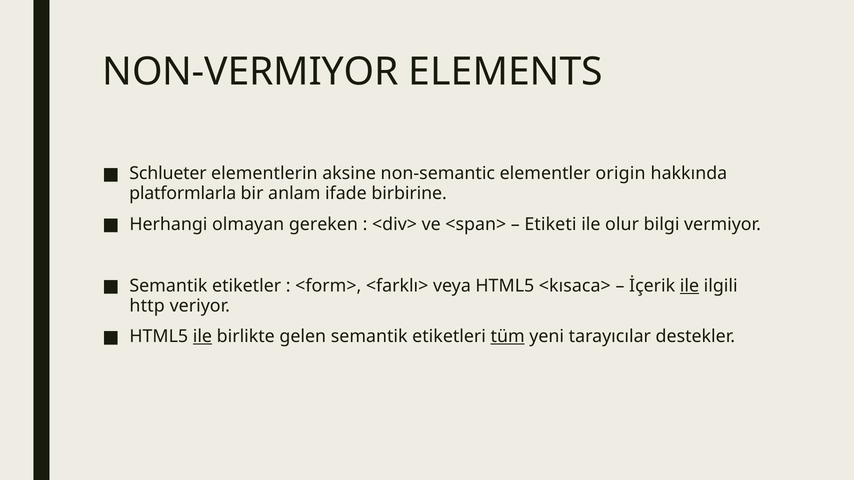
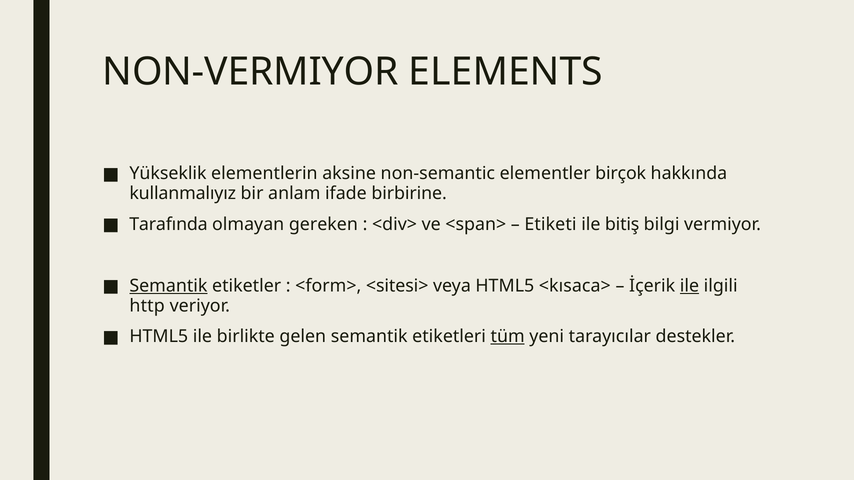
Schlueter: Schlueter -> Yükseklik
origin: origin -> birçok
platformlarla: platformlarla -> kullanmalıyız
Herhangi: Herhangi -> Tarafında
olur: olur -> bitiş
Semantik at (168, 286) underline: none -> present
<farklı>: <farklı> -> <sitesi>
ile at (202, 337) underline: present -> none
